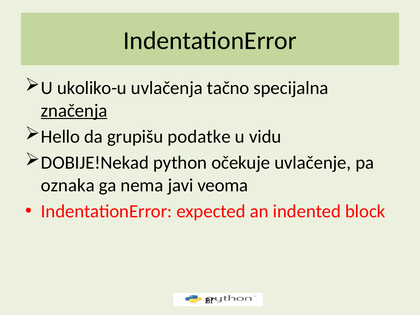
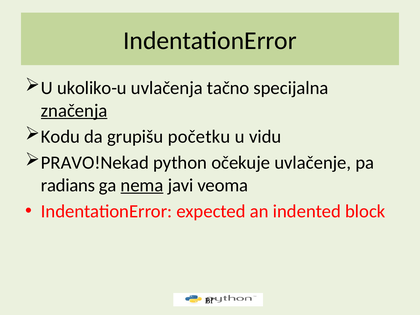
Hello: Hello -> Kodu
podatke: podatke -> početku
DOBIJE!Nekad: DOBIJE!Nekad -> PRAVO!Nekad
oznaka: oznaka -> radians
nema underline: none -> present
